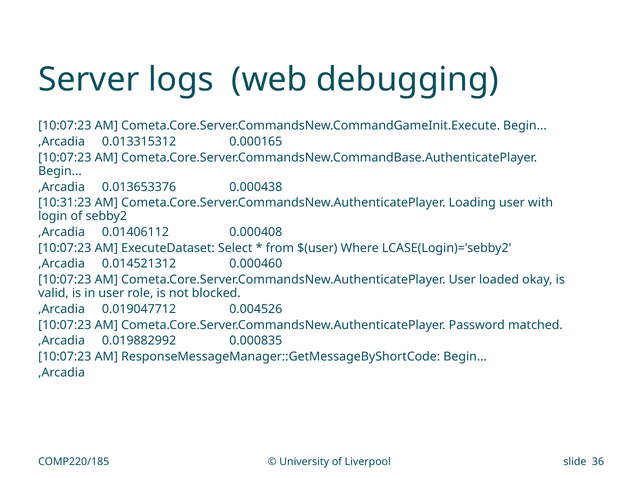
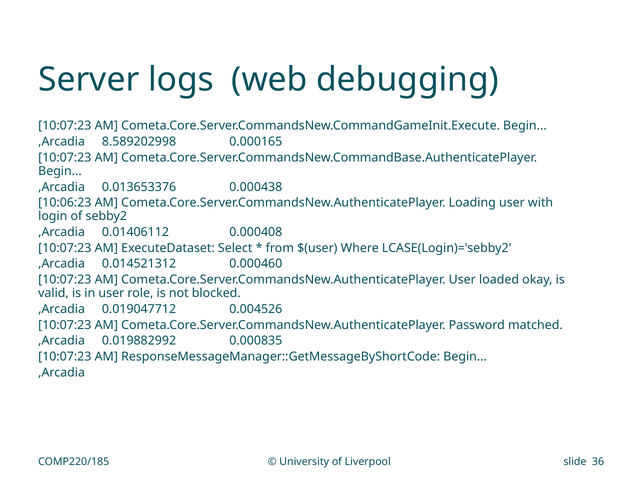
0.013315312: 0.013315312 -> 8.589202998
10:31:23: 10:31:23 -> 10:06:23
